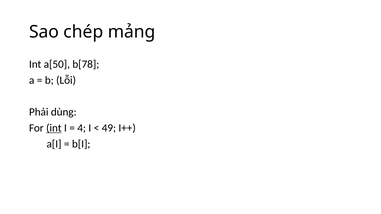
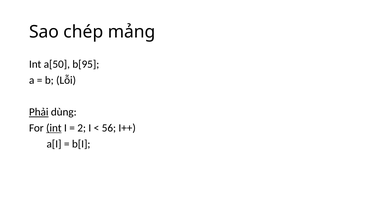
b[78: b[78 -> b[95
Phải underline: none -> present
4: 4 -> 2
49: 49 -> 56
